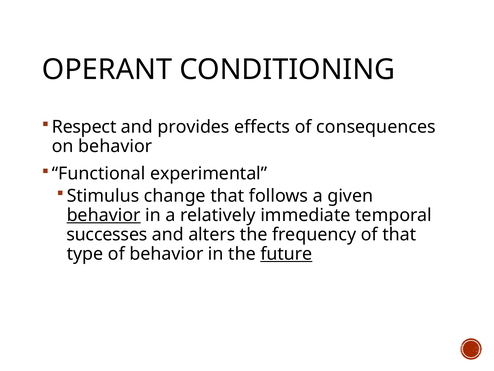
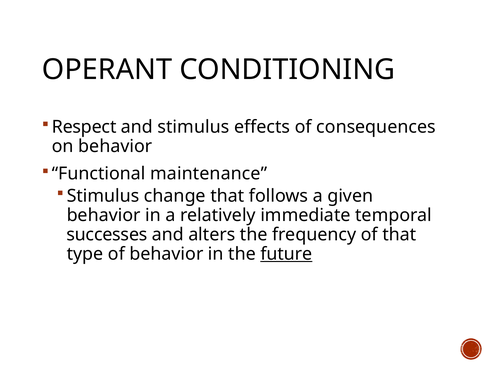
and provides: provides -> stimulus
experimental: experimental -> maintenance
behavior at (104, 215) underline: present -> none
